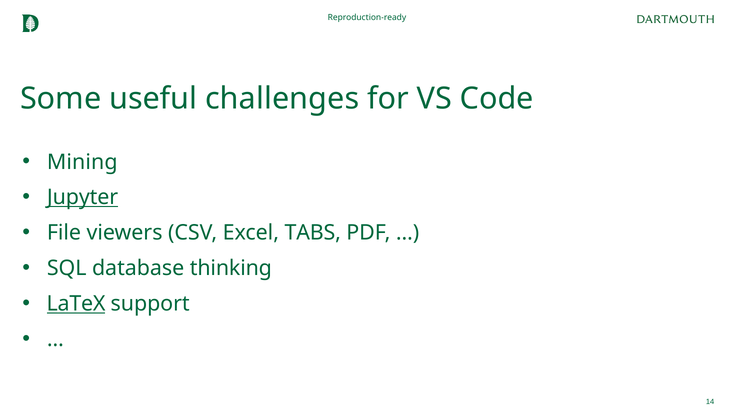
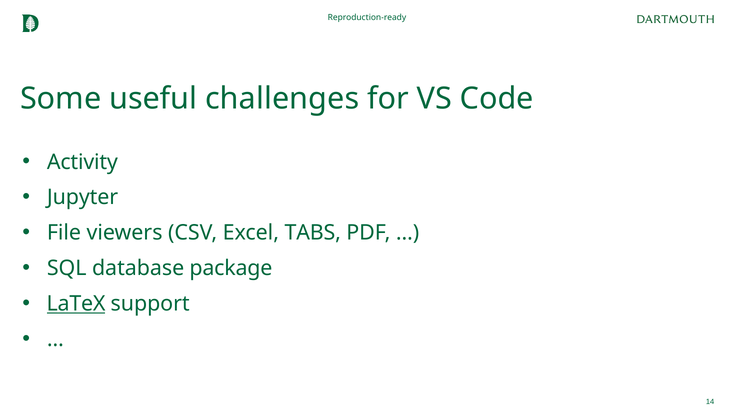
Mining: Mining -> Activity
Jupyter underline: present -> none
thinking: thinking -> package
